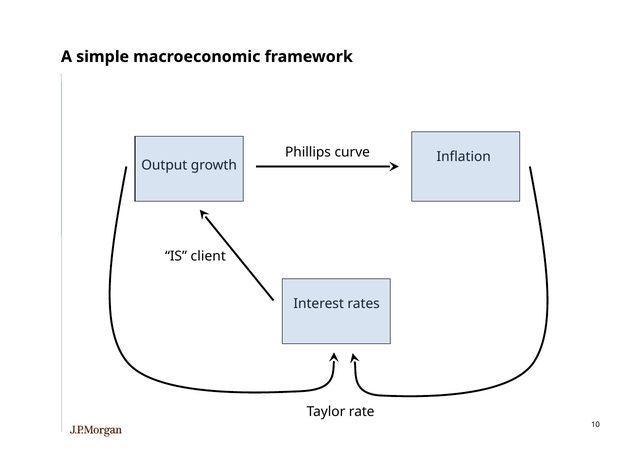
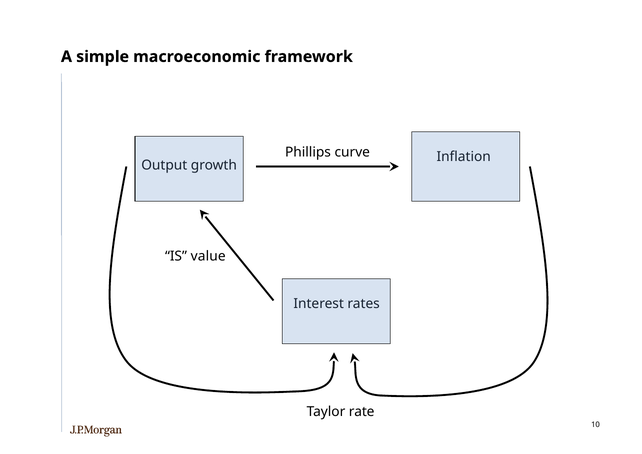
client: client -> value
